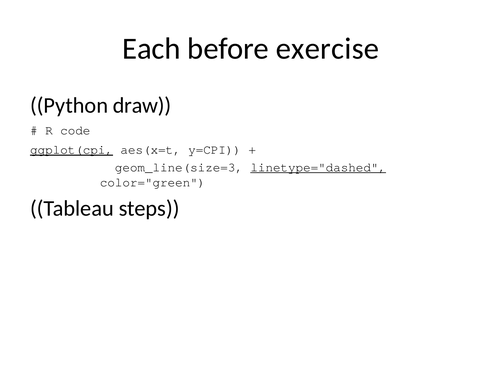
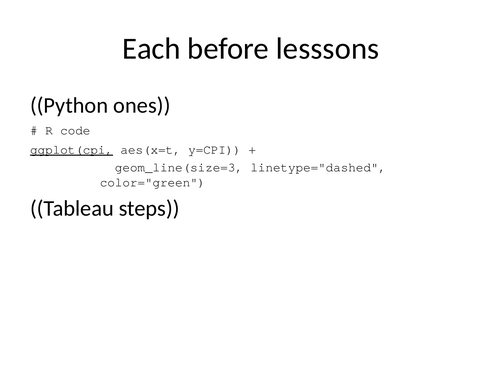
exercise: exercise -> lesssons
draw: draw -> ones
linetype="dashed underline: present -> none
